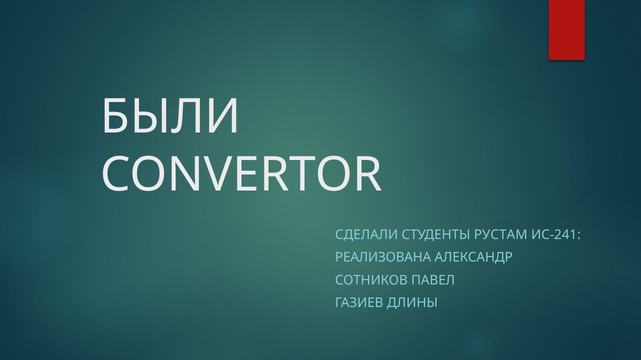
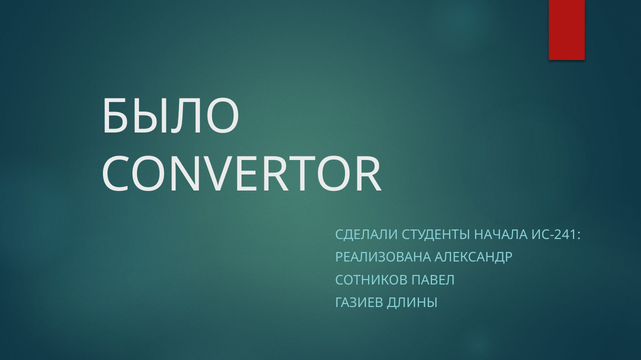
БЫЛИ: БЫЛИ -> БЫЛО
РУСТАМ: РУСТАМ -> НАЧАЛА
